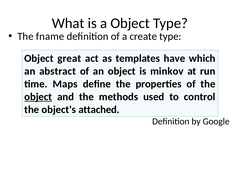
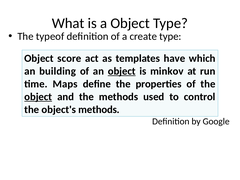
fname: fname -> typeof
great: great -> score
abstract: abstract -> building
object at (122, 71) underline: none -> present
object's attached: attached -> methods
